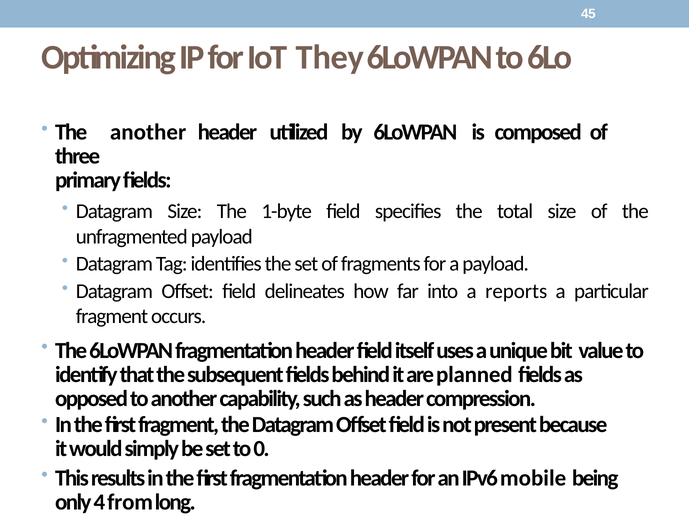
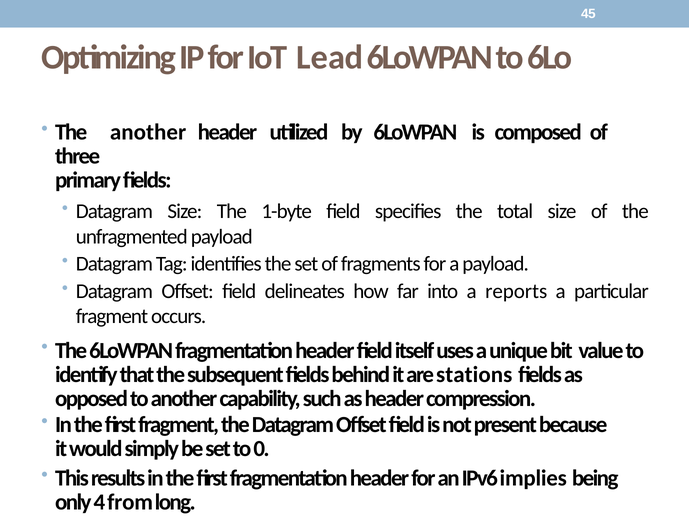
They: They -> Lead
planned: planned -> stations
mobile: mobile -> implies
